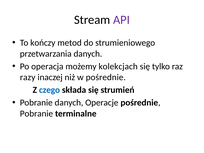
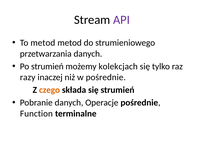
To kończy: kończy -> metod
Po operacja: operacja -> strumień
czego colour: blue -> orange
Pobranie at (36, 114): Pobranie -> Function
